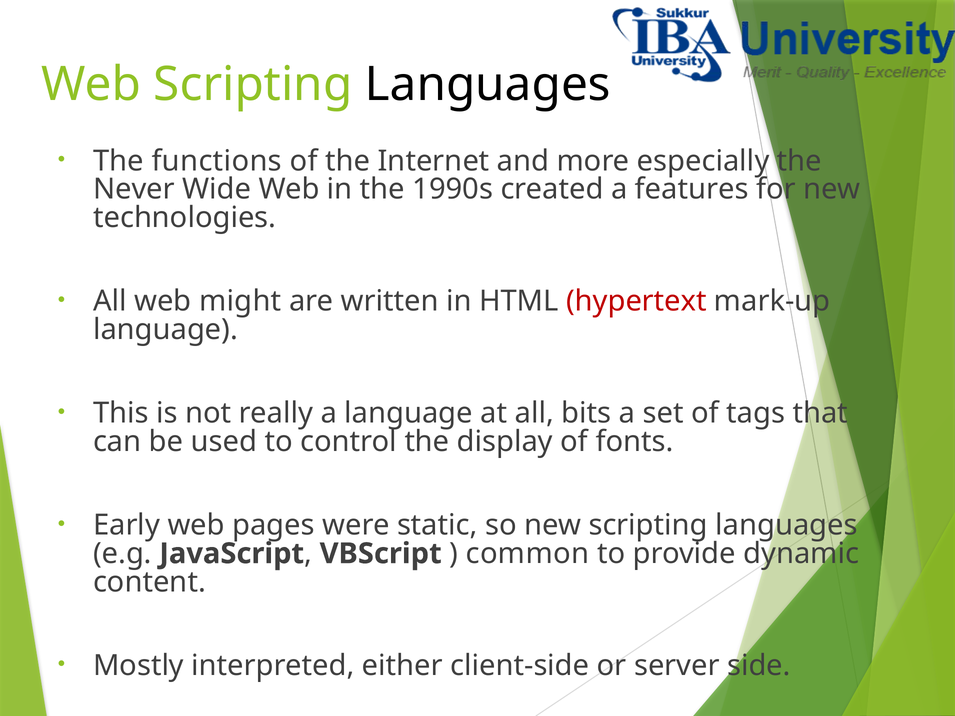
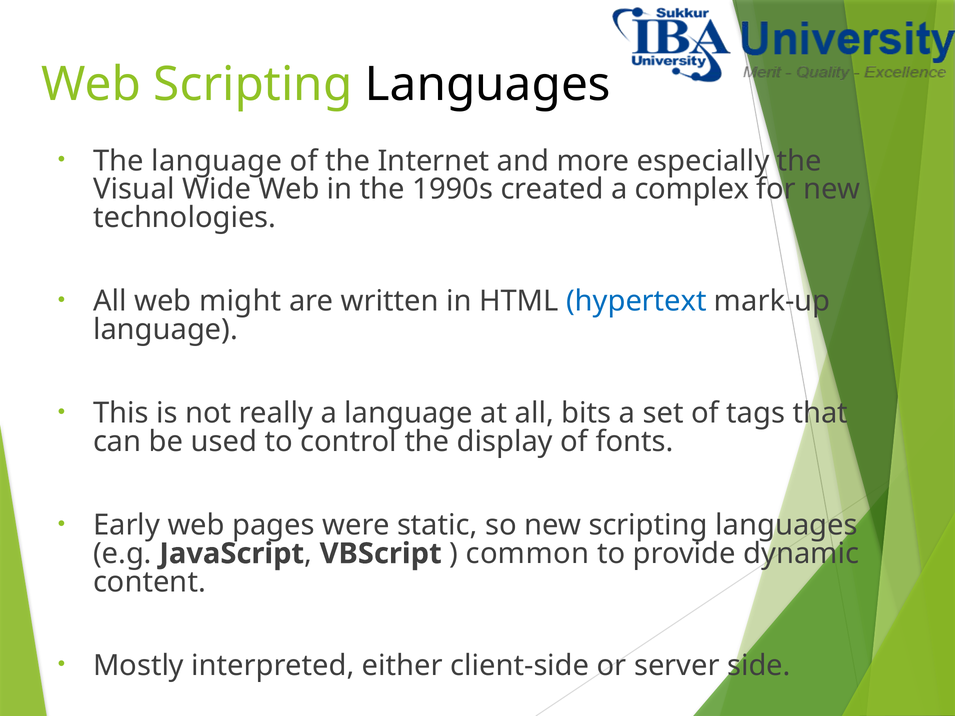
The functions: functions -> language
Never: Never -> Visual
features: features -> complex
hypertext colour: red -> blue
